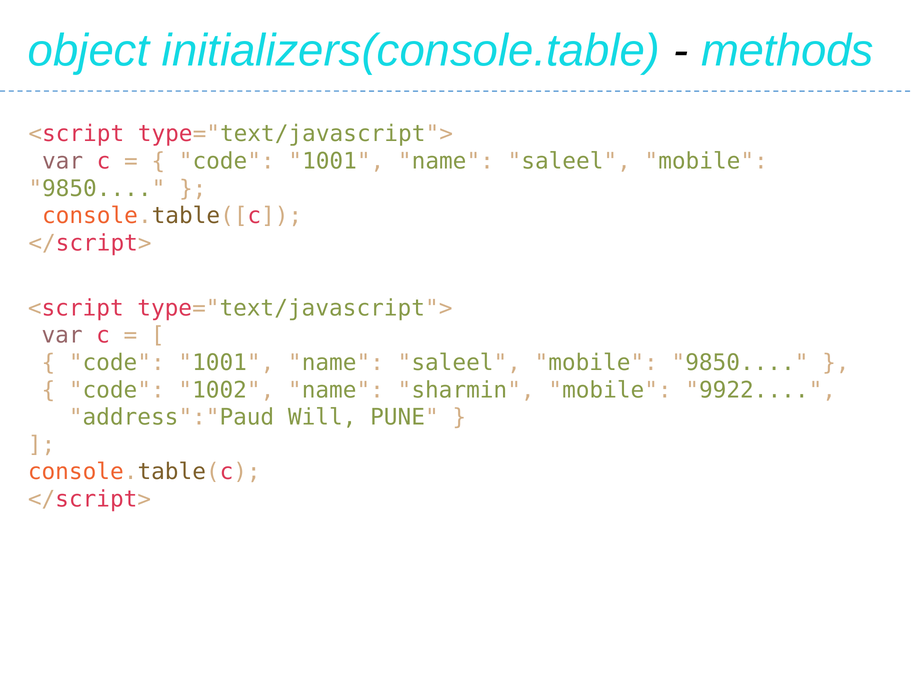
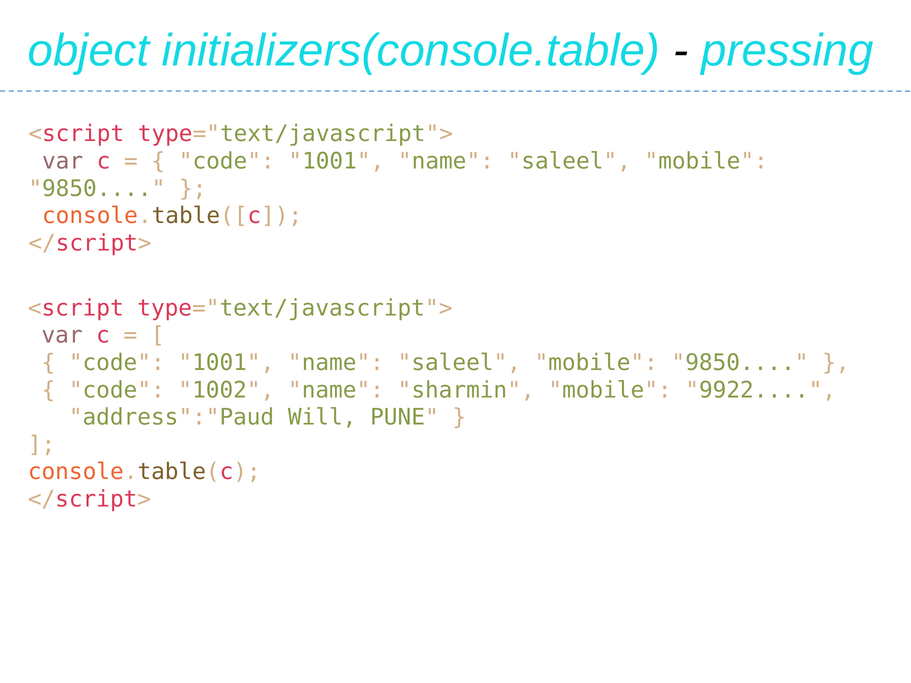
methods: methods -> pressing
